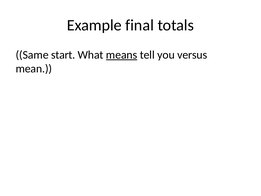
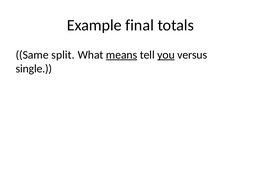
start: start -> split
you underline: none -> present
mean: mean -> single
